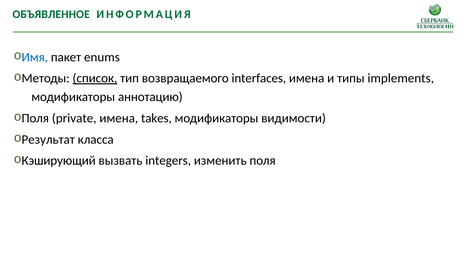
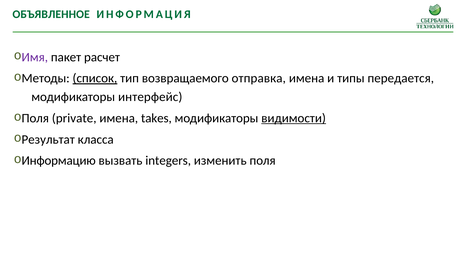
Имя colour: blue -> purple
enums: enums -> расчет
interfaces: interfaces -> отправка
implements: implements -> передается
аннотацию: аннотацию -> интерфейс
видимости underline: none -> present
Кэширующий: Кэширующий -> Информацию
